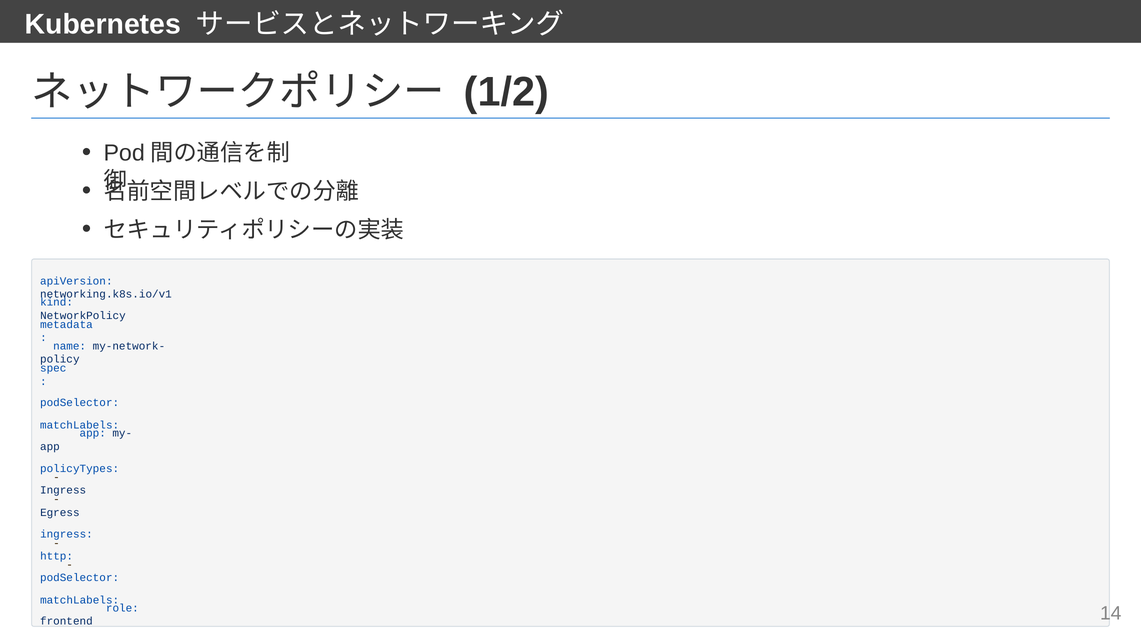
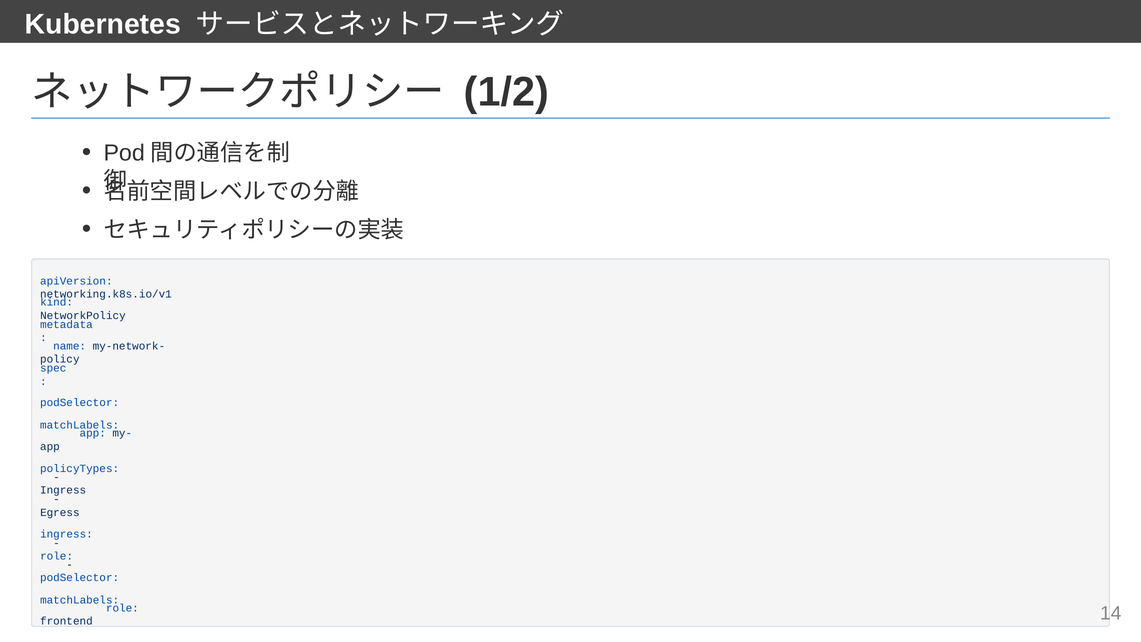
http at (57, 556): http -> role
